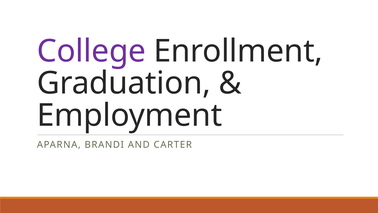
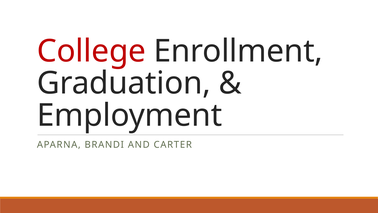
College colour: purple -> red
